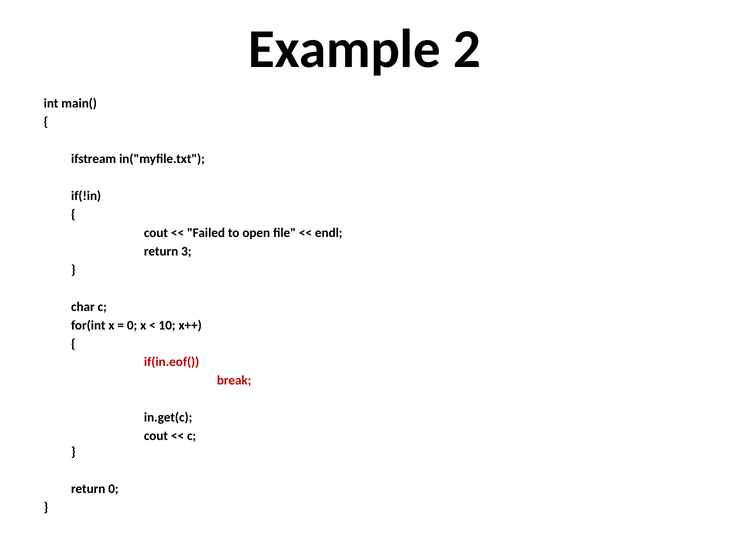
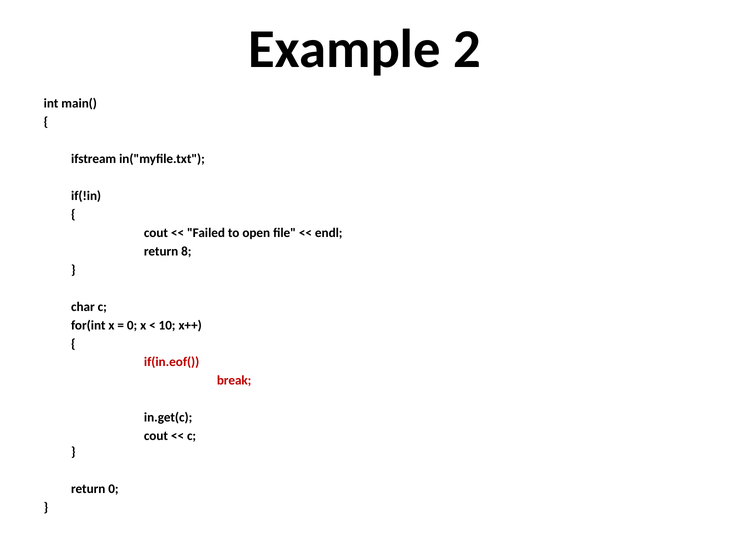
3: 3 -> 8
